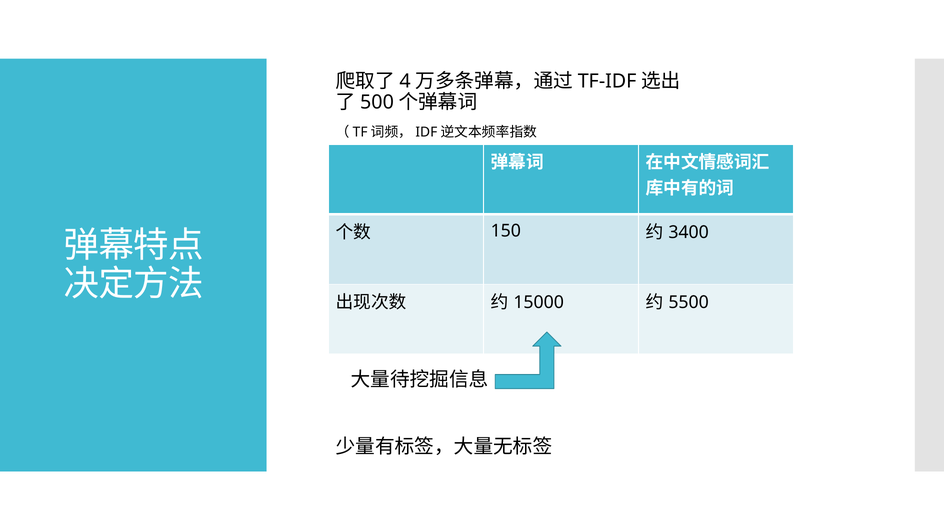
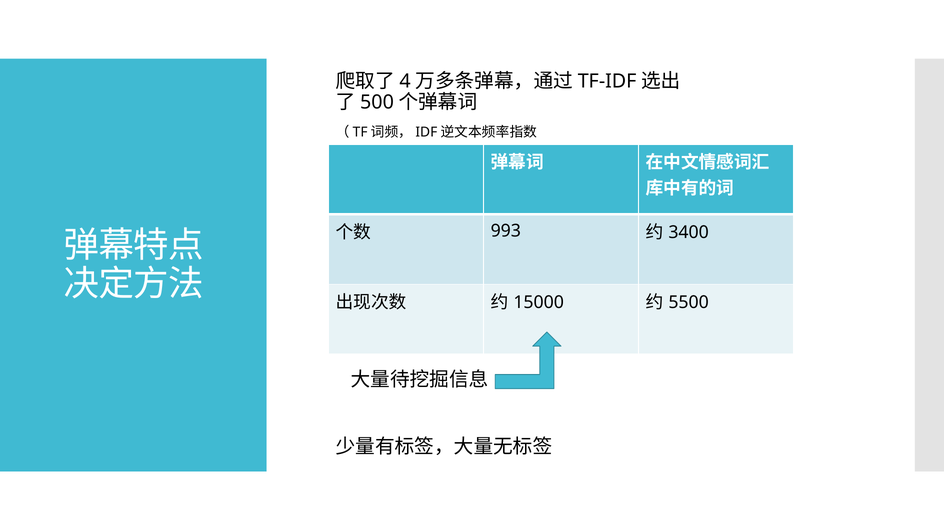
150: 150 -> 993
